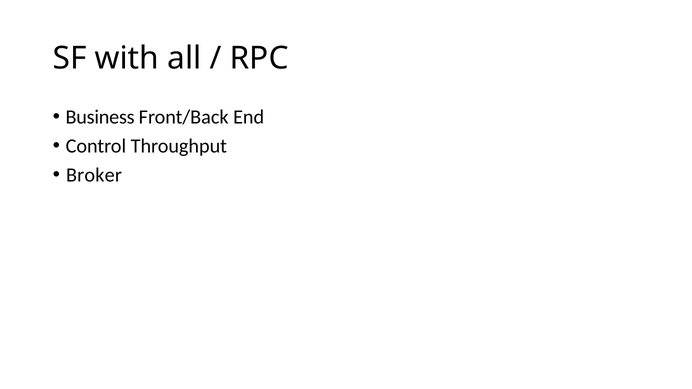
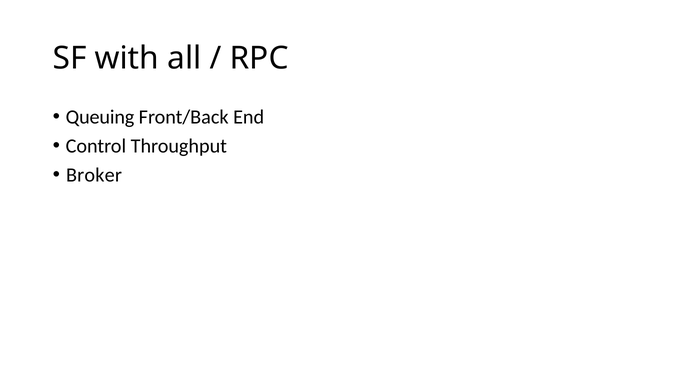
Business: Business -> Queuing
